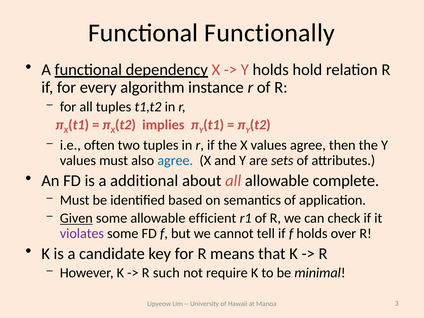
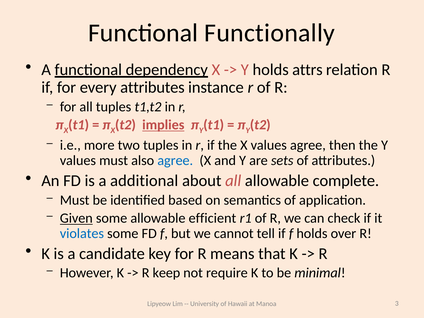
hold: hold -> attrs
every algorithm: algorithm -> attributes
implies underline: none -> present
often: often -> more
violates colour: purple -> blue
such: such -> keep
